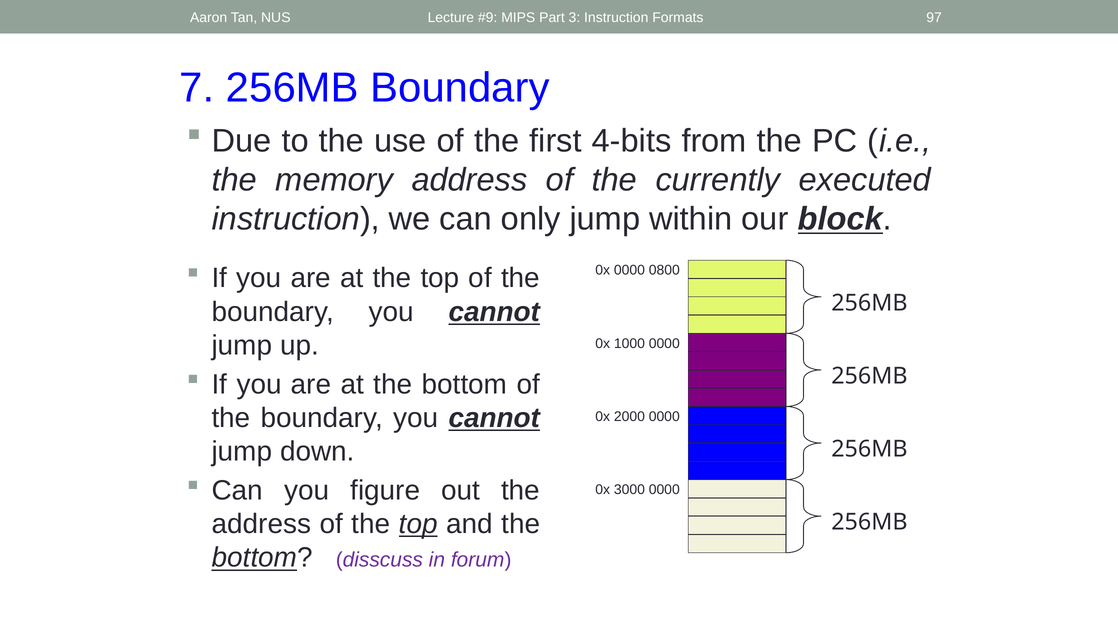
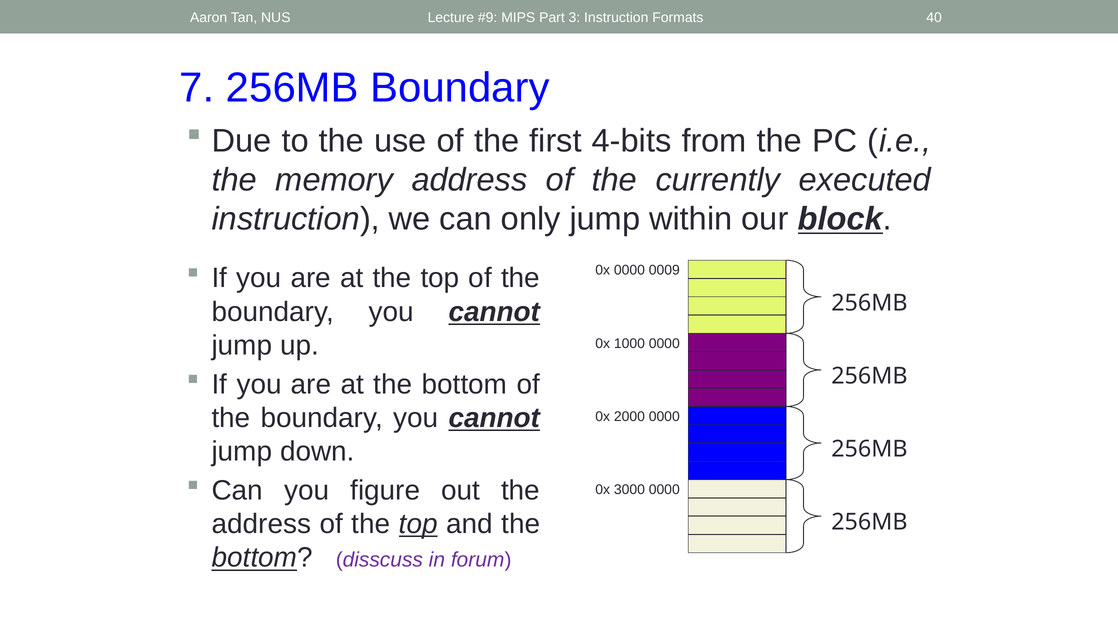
97: 97 -> 40
0800: 0800 -> 0009
